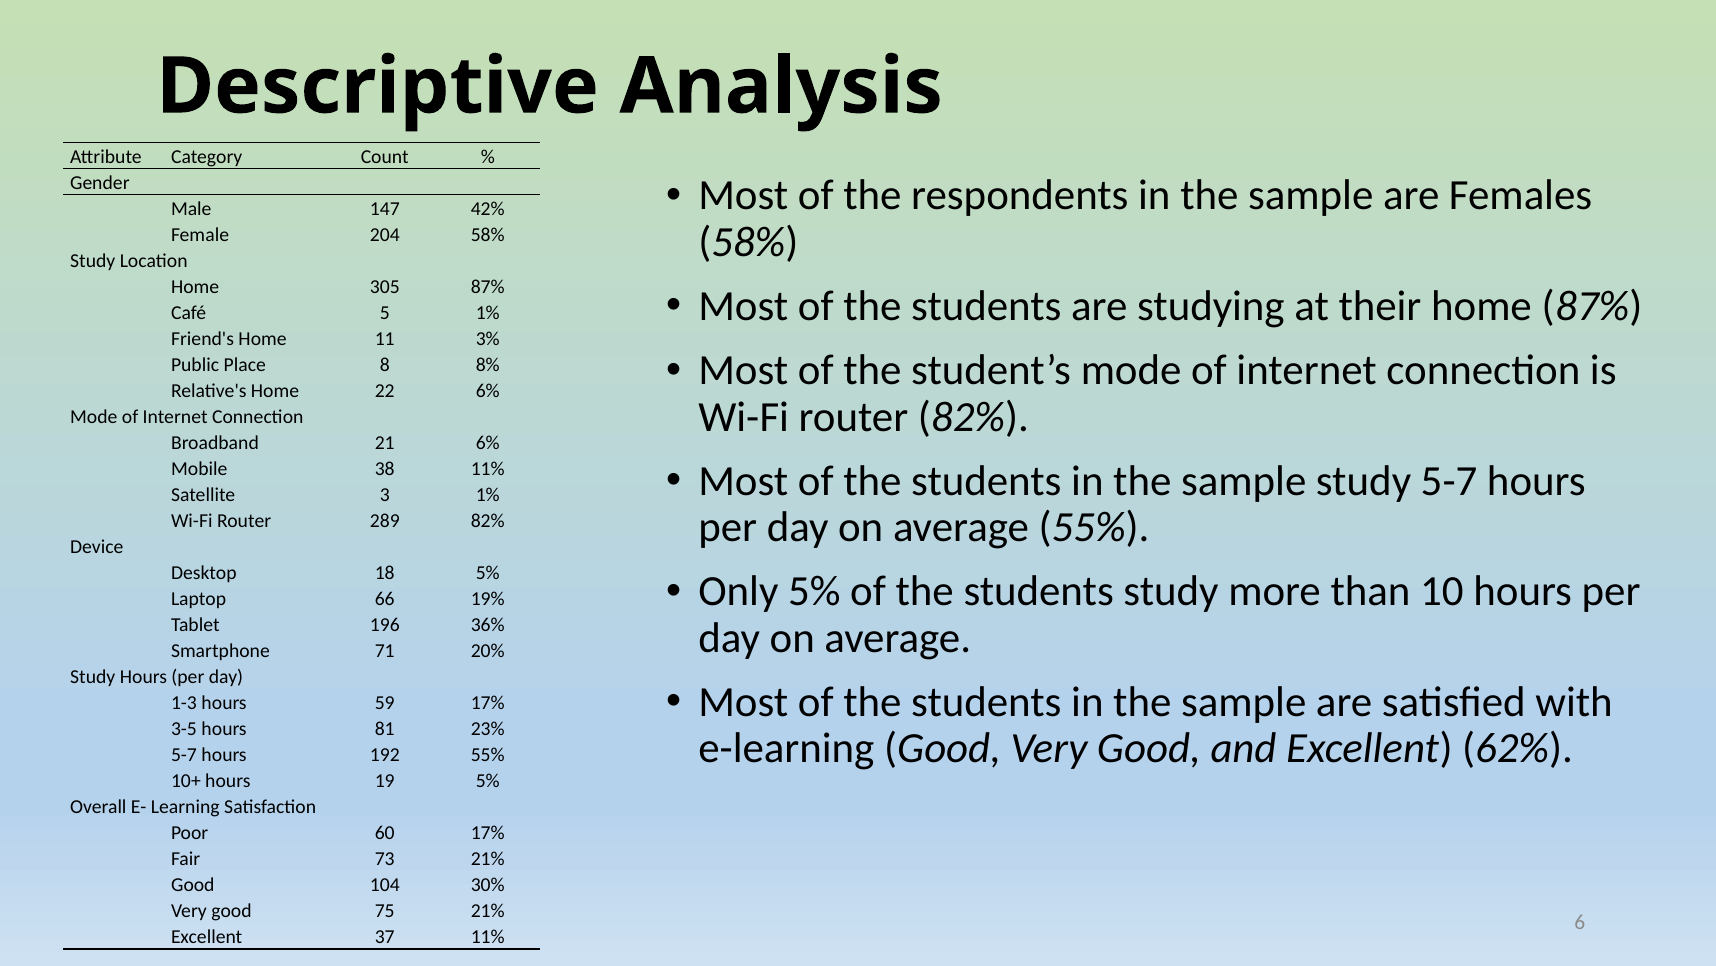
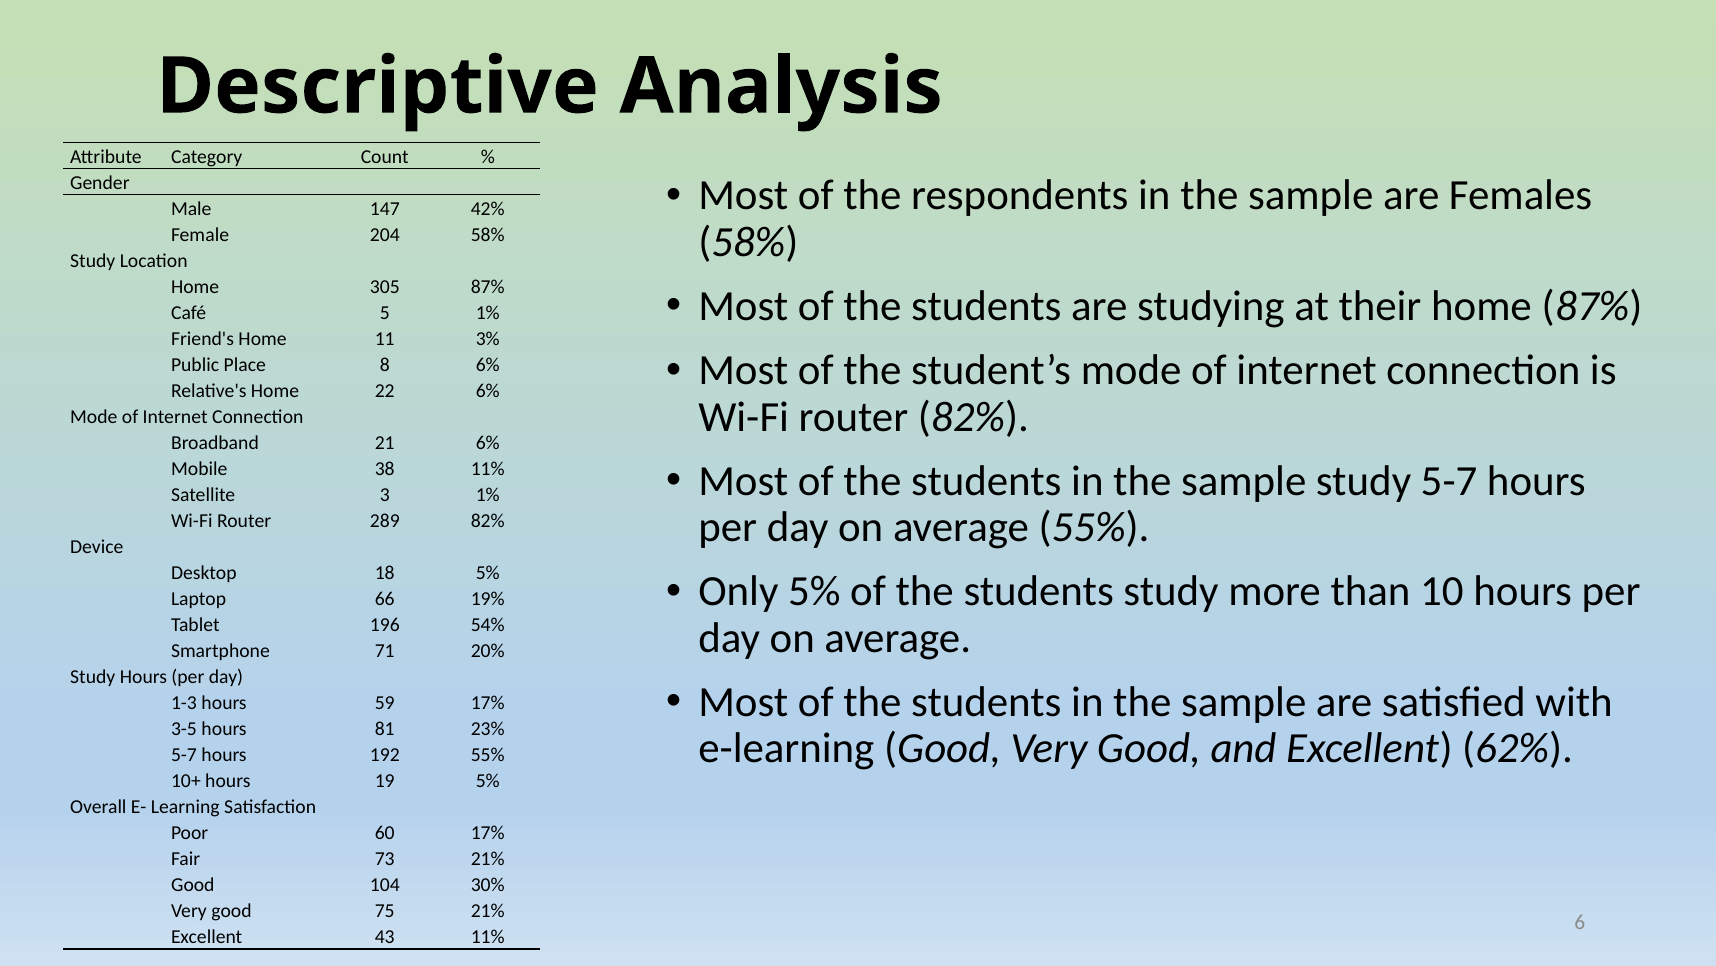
8 8%: 8% -> 6%
36%: 36% -> 54%
37: 37 -> 43
